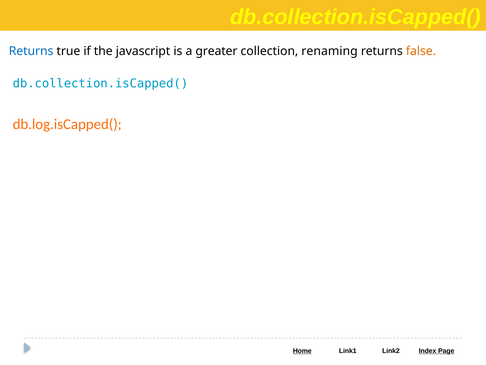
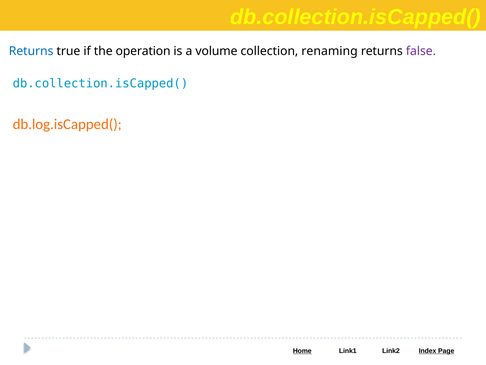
javascript: javascript -> operation
greater: greater -> volume
false colour: orange -> purple
